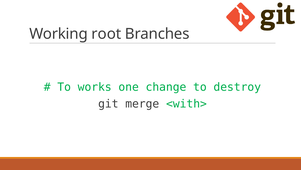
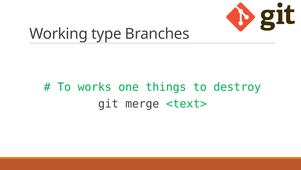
root: root -> type
change: change -> things
<with>: <with> -> <text>
